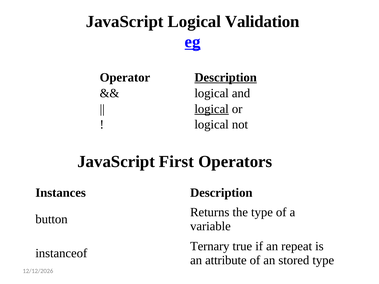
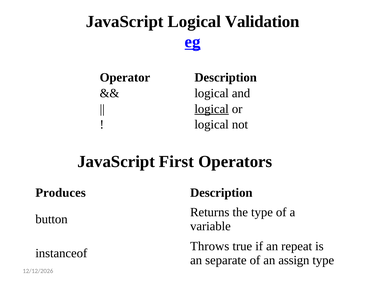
Description at (226, 77) underline: present -> none
Instances: Instances -> Produces
Ternary: Ternary -> Throws
attribute: attribute -> separate
stored: stored -> assign
